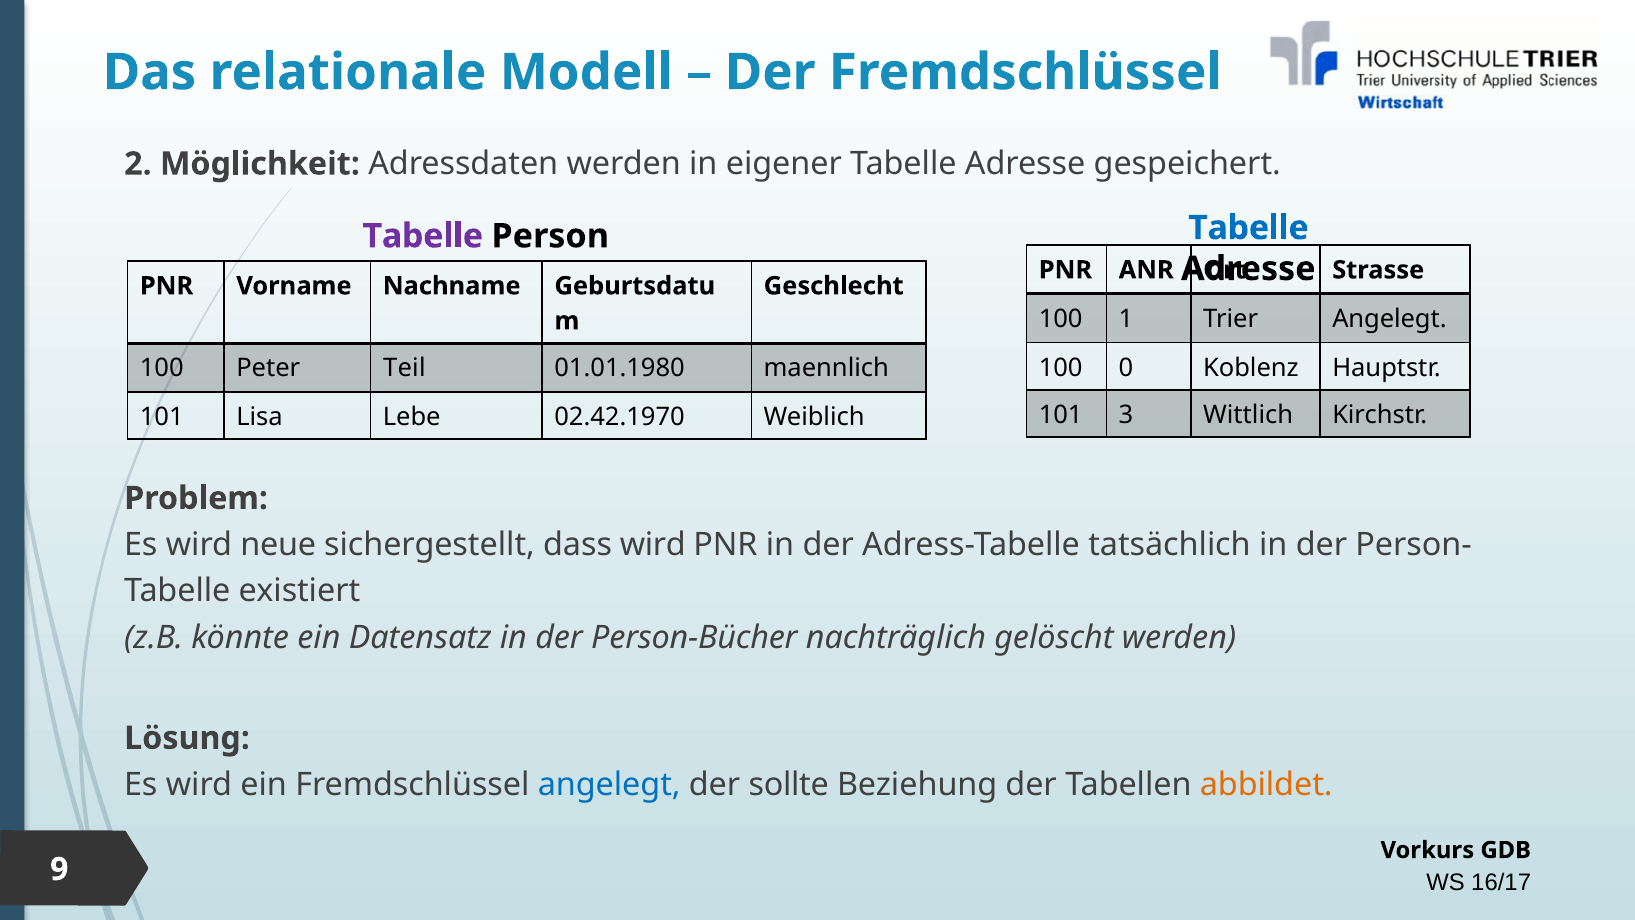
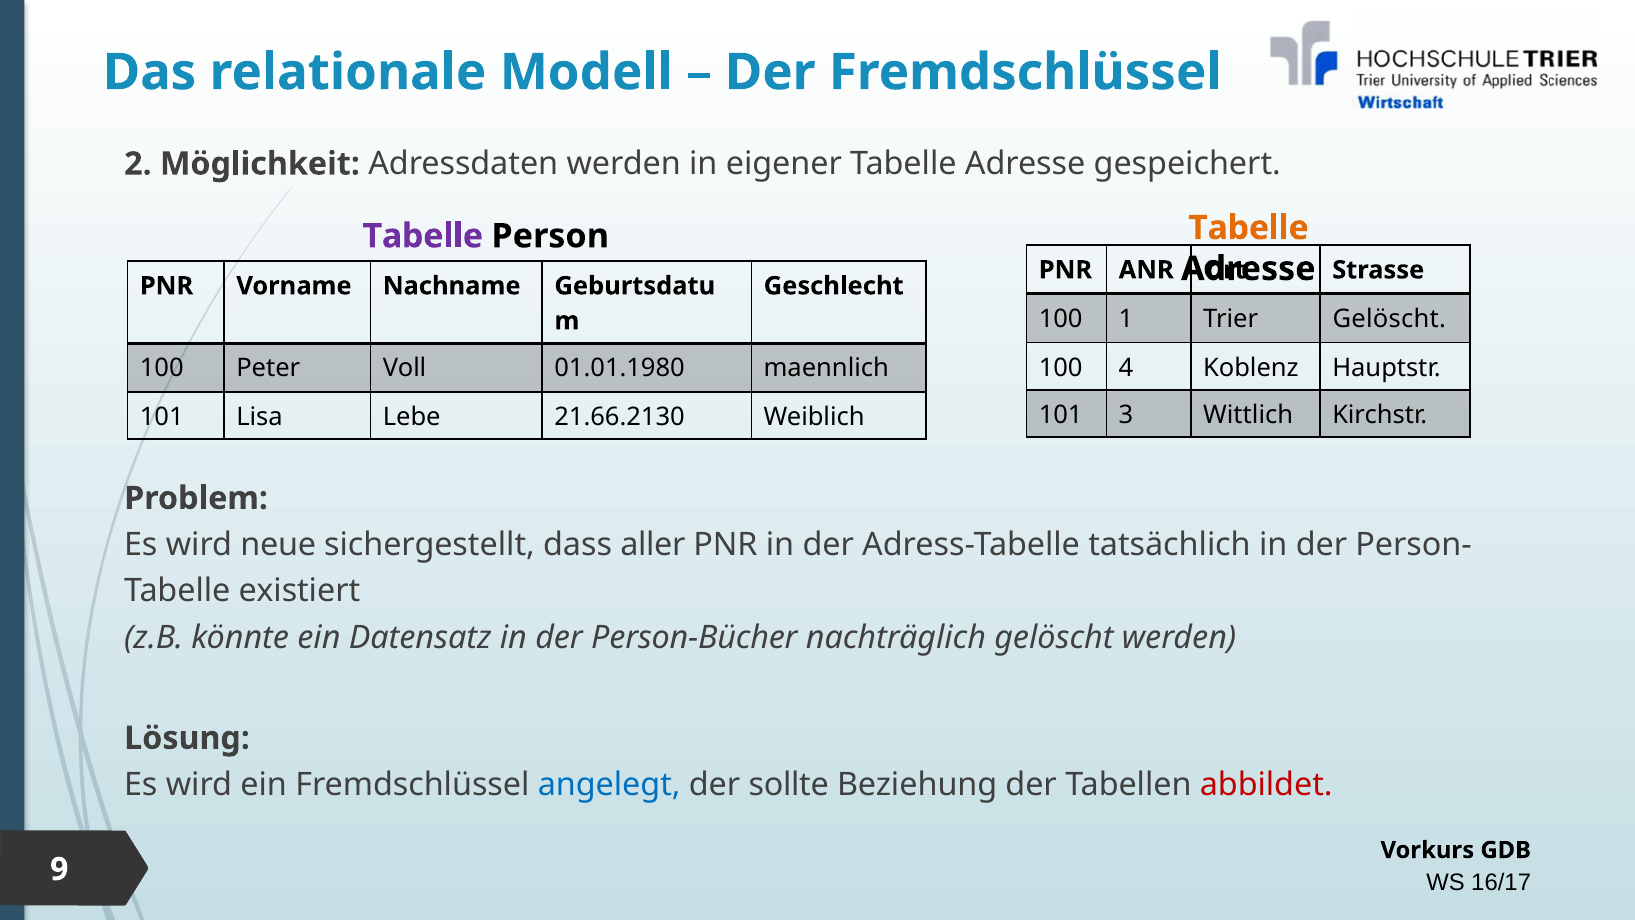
Tabelle at (1248, 228) colour: blue -> orange
Trier Angelegt: Angelegt -> Gelöscht
0: 0 -> 4
Teil: Teil -> Voll
02.42.1970: 02.42.1970 -> 21.66.2130
dass wird: wird -> aller
abbildet colour: orange -> red
